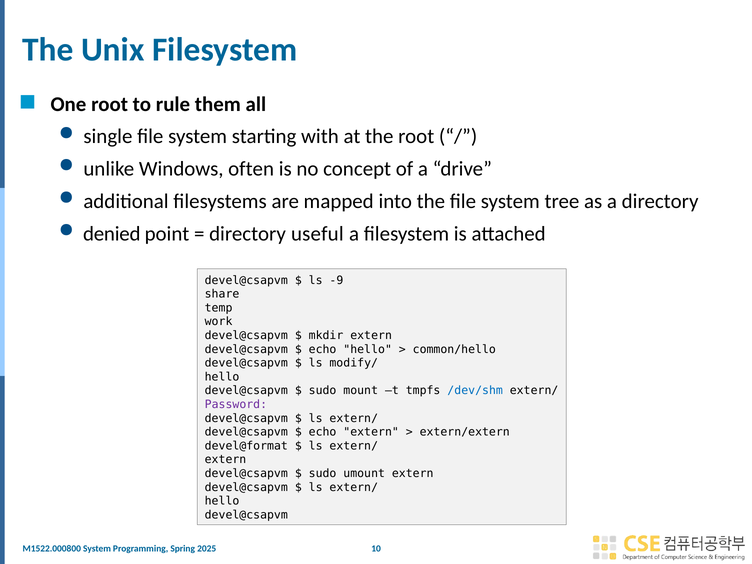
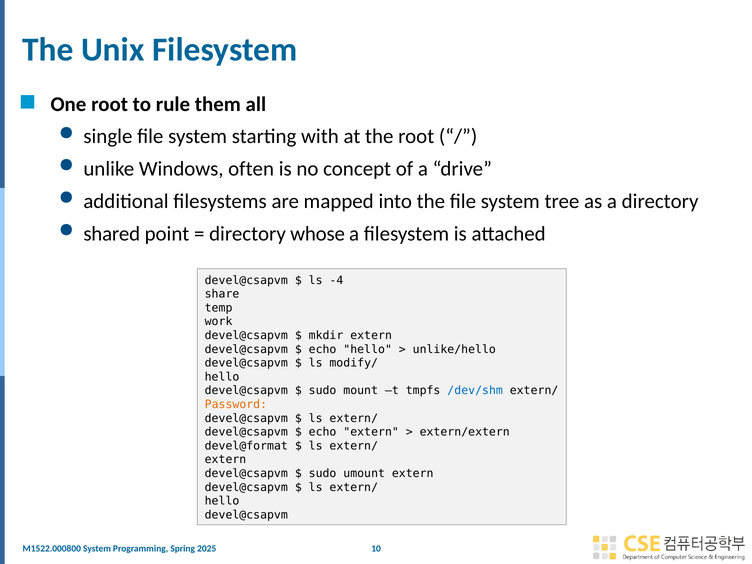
denied: denied -> shared
useful: useful -> whose
-9: -9 -> -4
common/hello: common/hello -> unlike/hello
Password colour: purple -> orange
